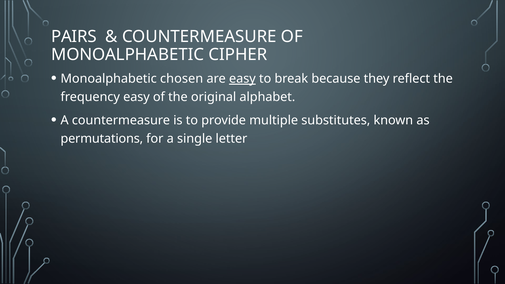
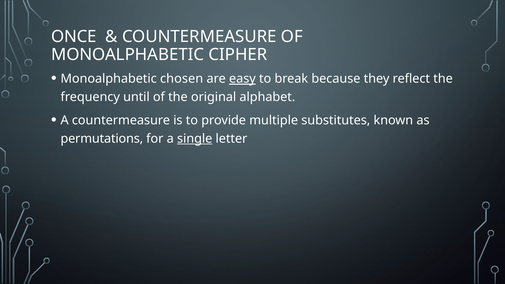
PAIRS: PAIRS -> ONCE
frequency easy: easy -> until
single underline: none -> present
